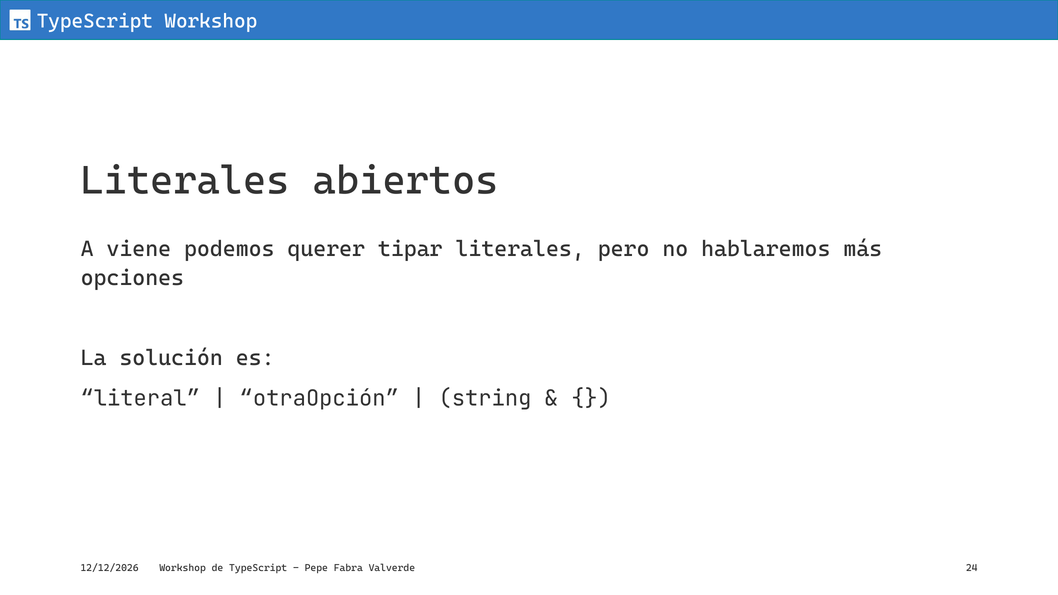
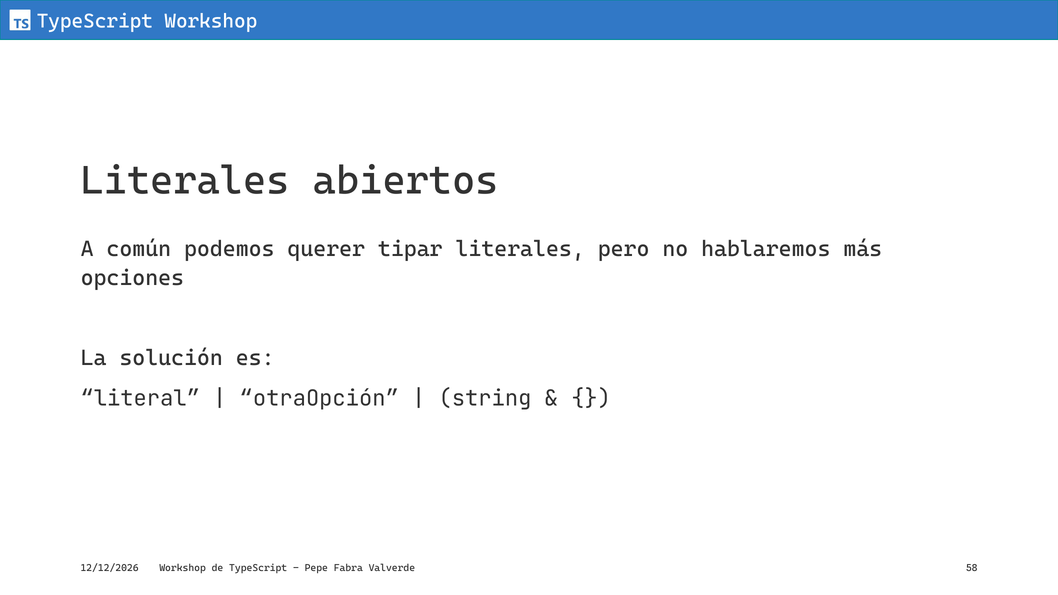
viene: viene -> común
24: 24 -> 58
